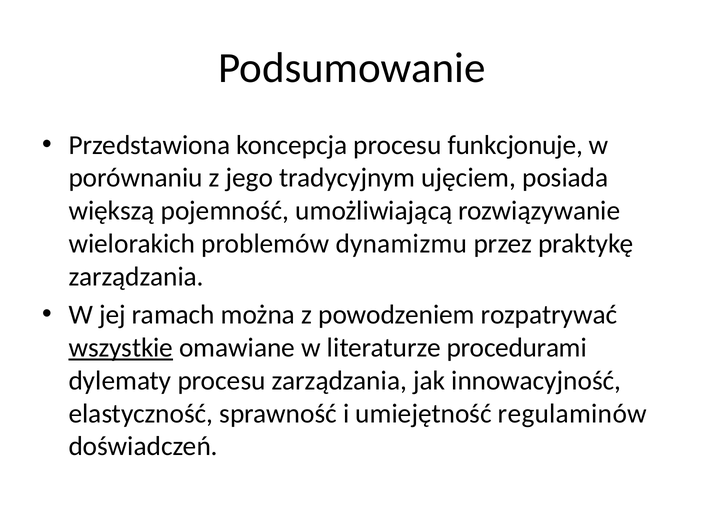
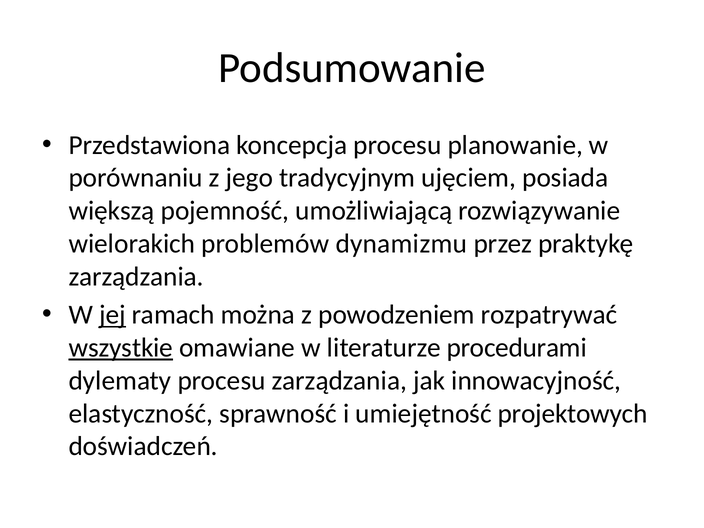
funkcjonuje: funkcjonuje -> planowanie
jej underline: none -> present
regulaminów: regulaminów -> projektowych
